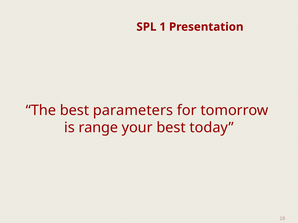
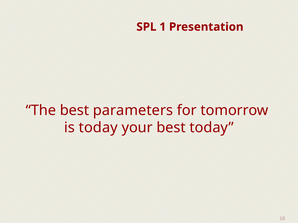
is range: range -> today
